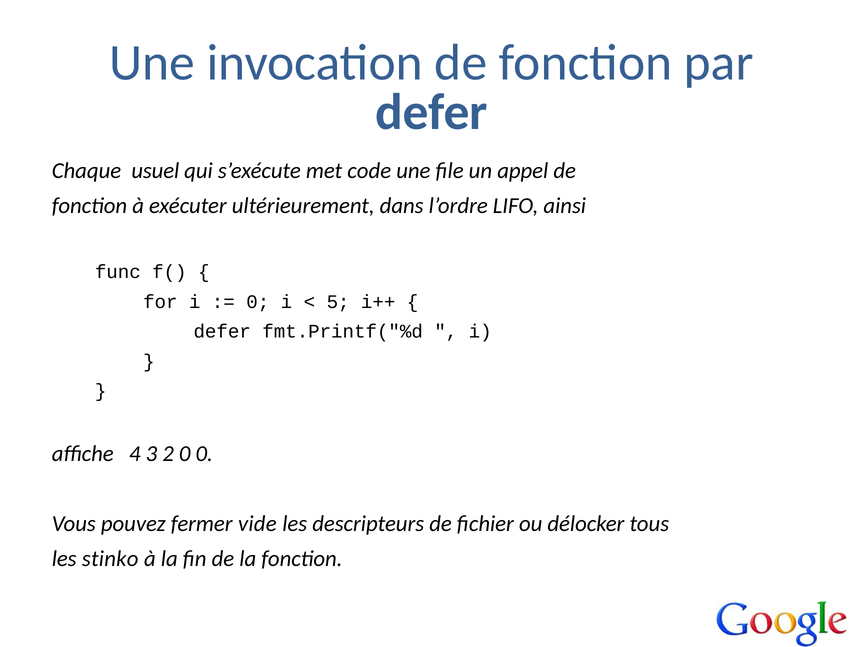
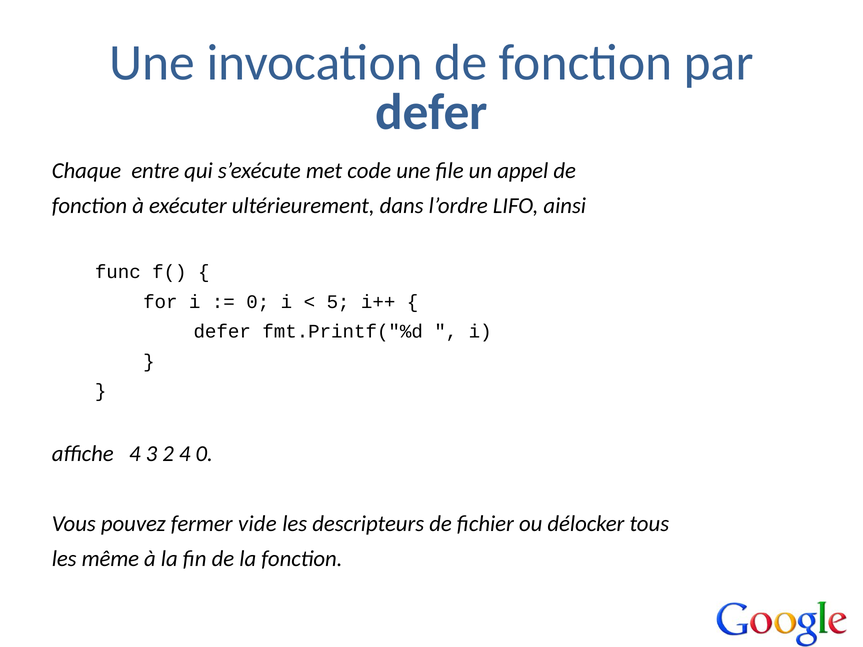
usuel: usuel -> entre
2 0: 0 -> 4
stinko: stinko -> même
